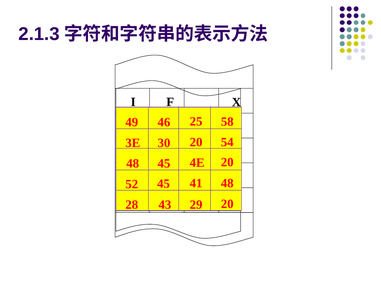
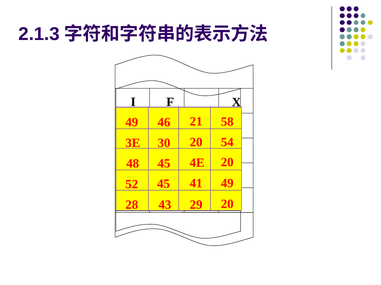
25: 25 -> 21
48 at (227, 184): 48 -> 49
